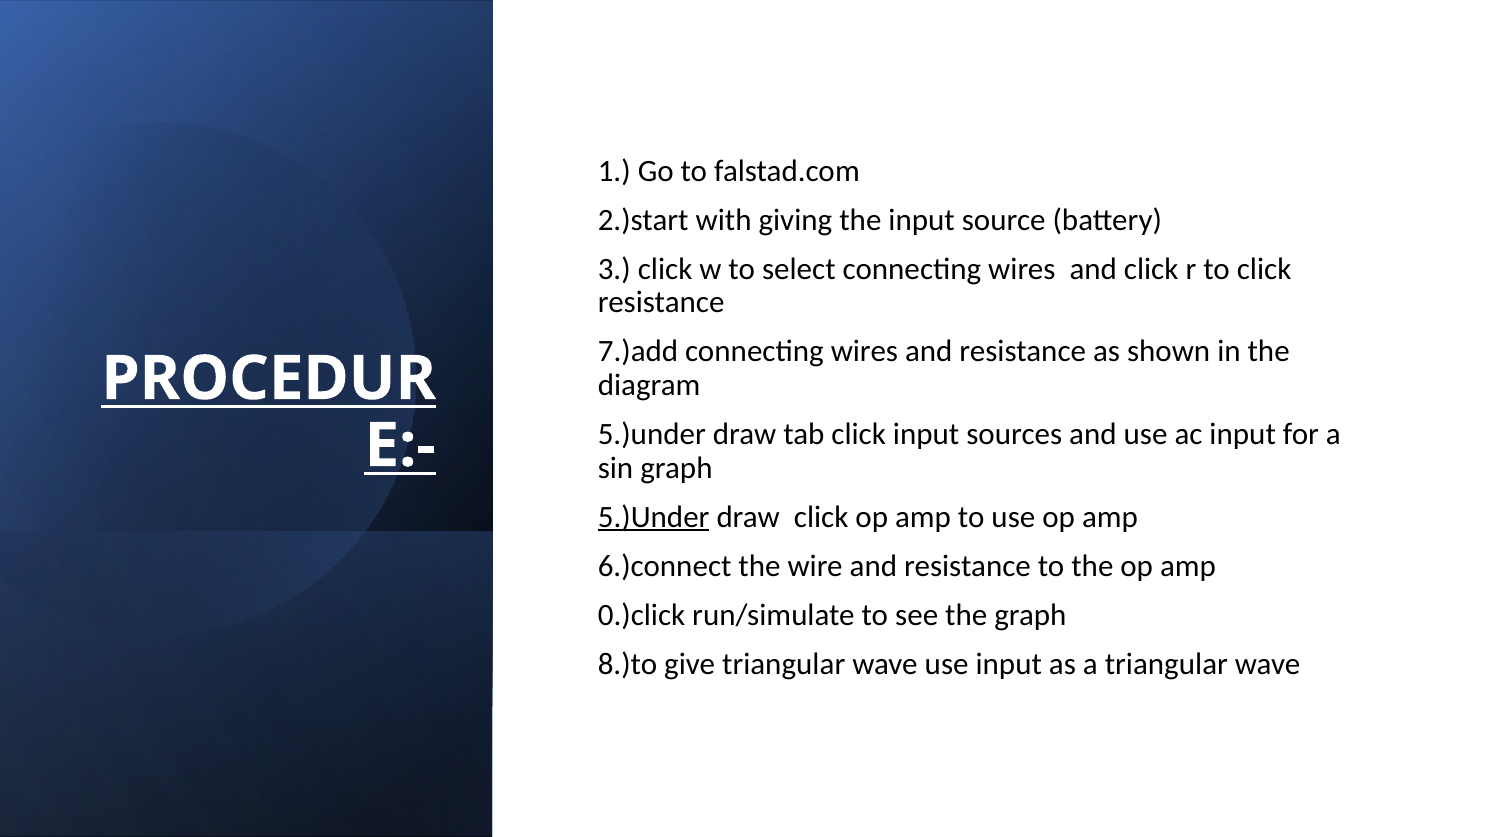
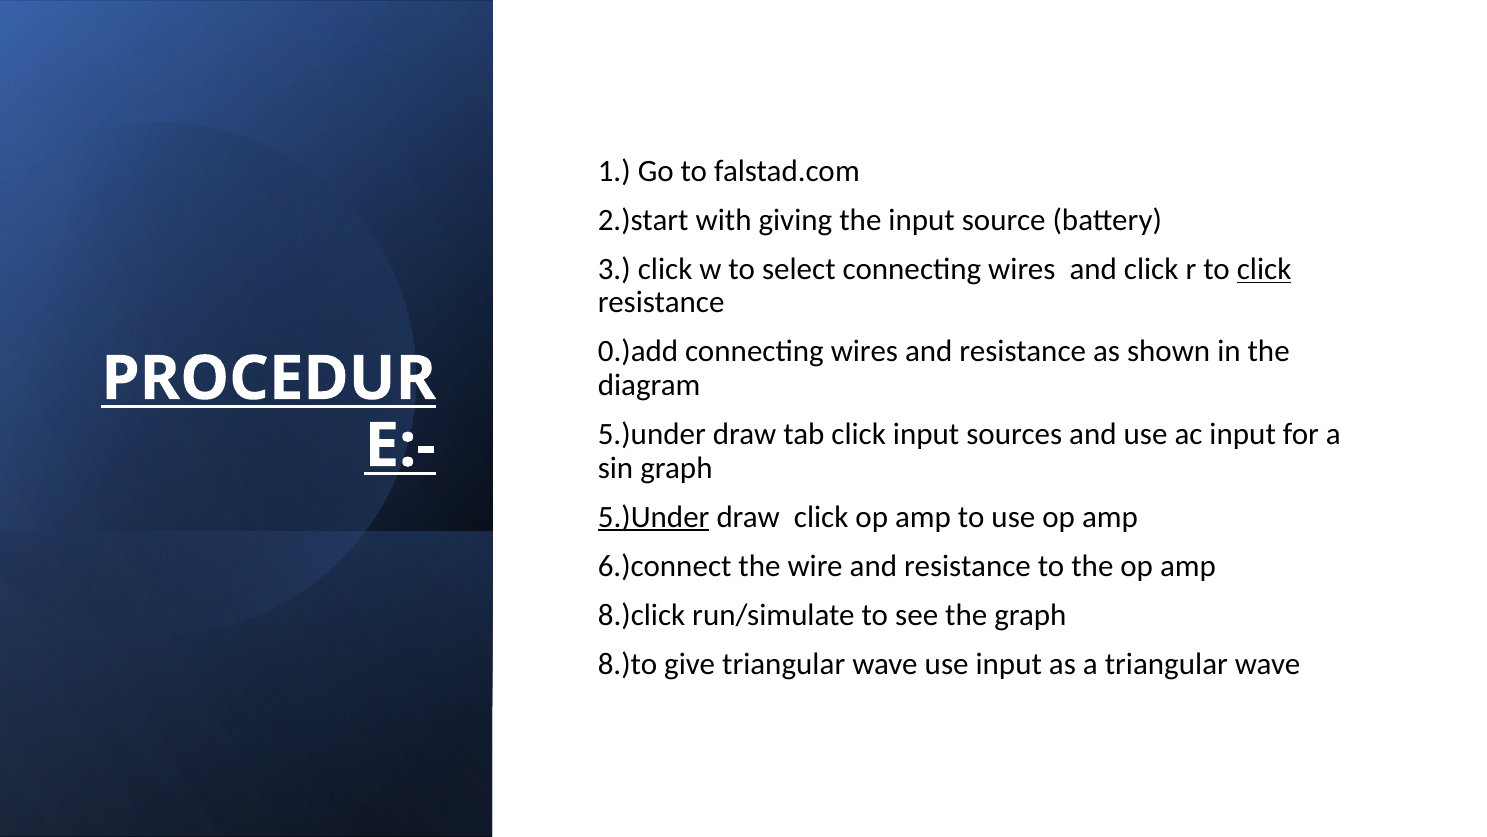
click at (1264, 269) underline: none -> present
7.)add: 7.)add -> 0.)add
0.)click: 0.)click -> 8.)click
